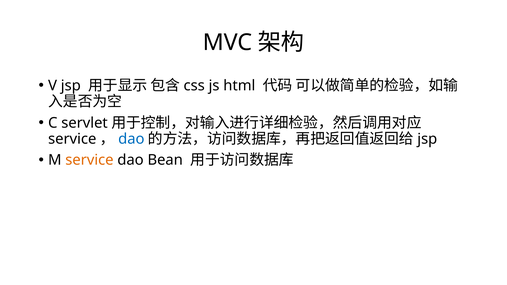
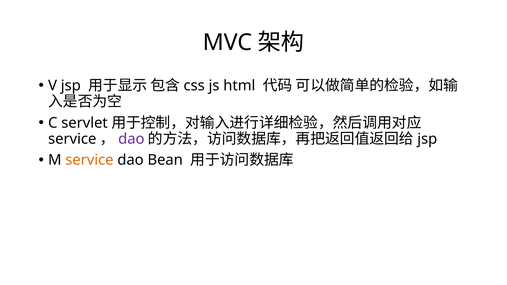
dao at (131, 139) colour: blue -> purple
